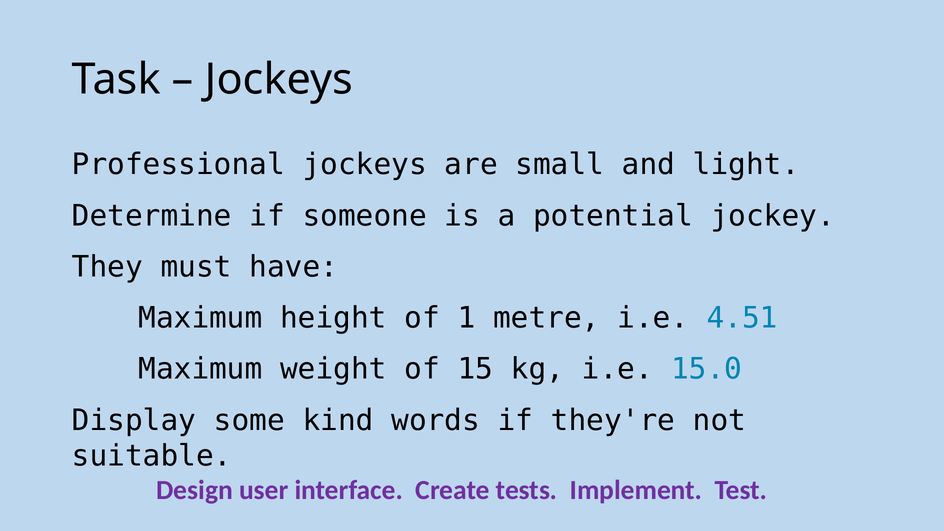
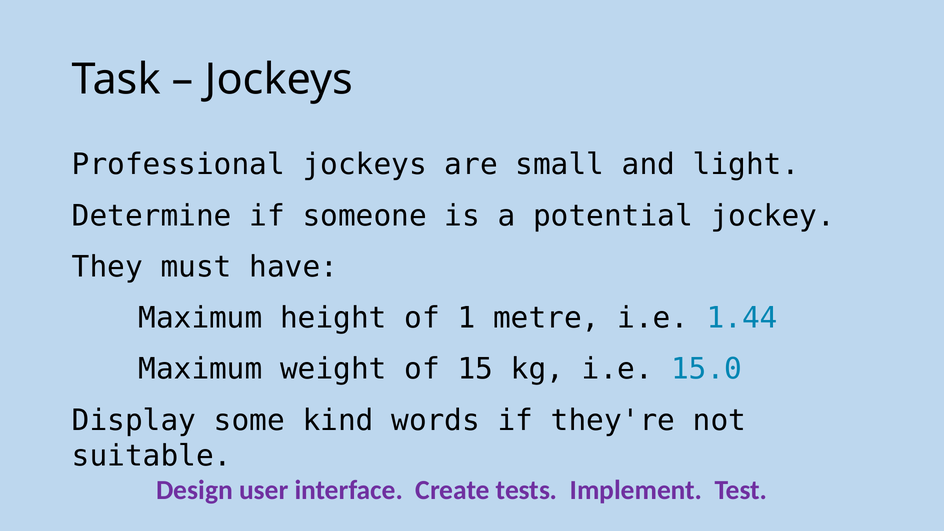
4.51: 4.51 -> 1.44
